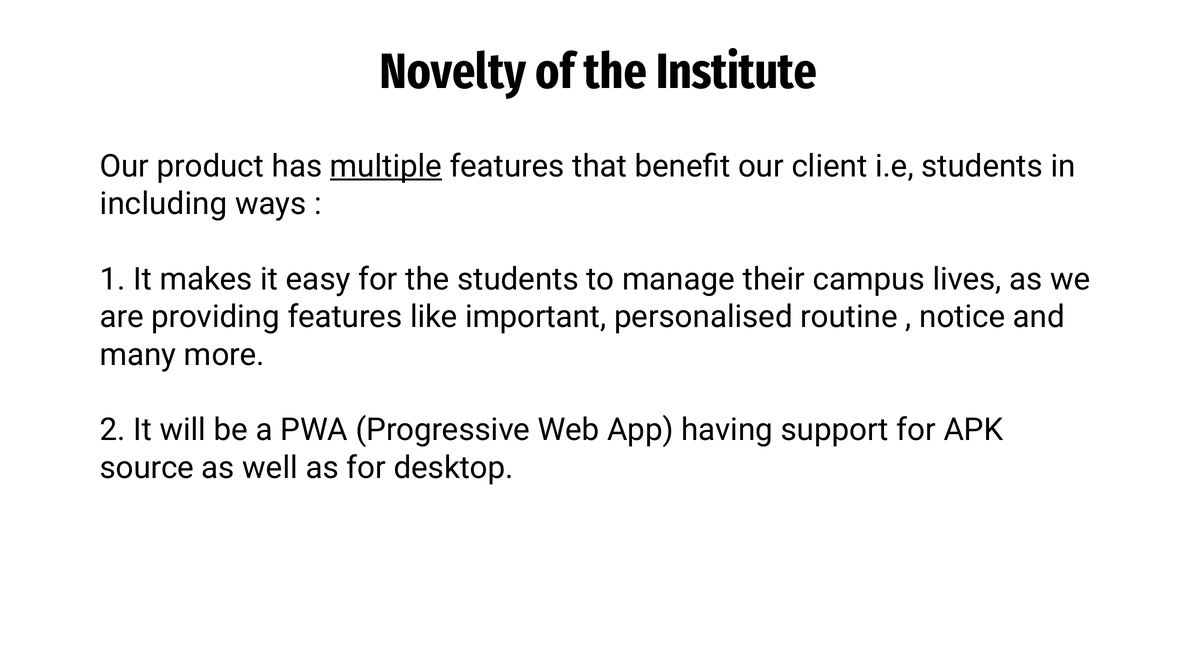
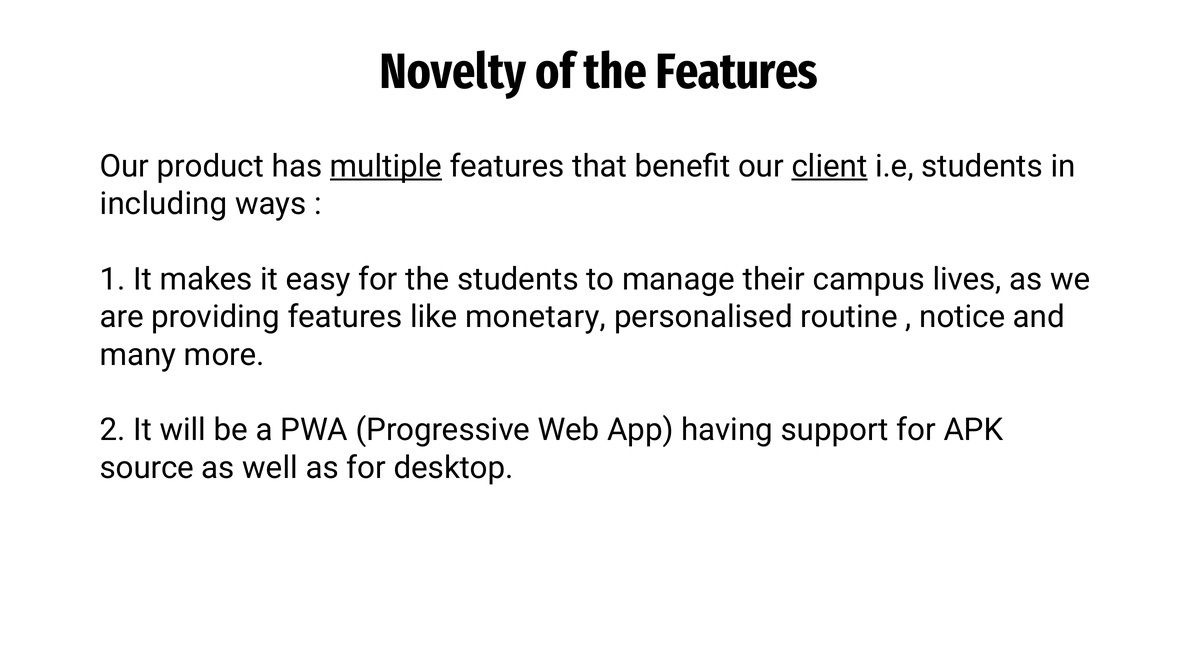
the Institute: Institute -> Features
client underline: none -> present
important: important -> monetary
